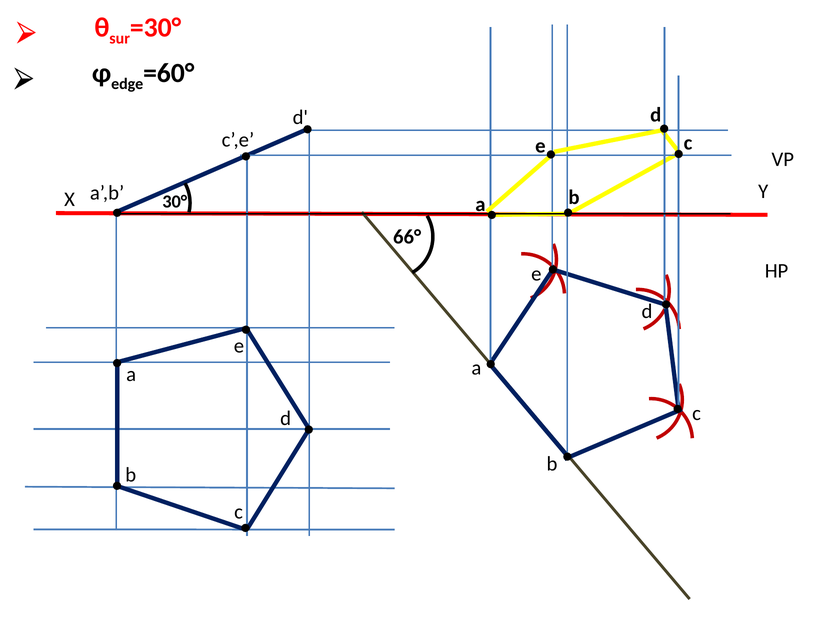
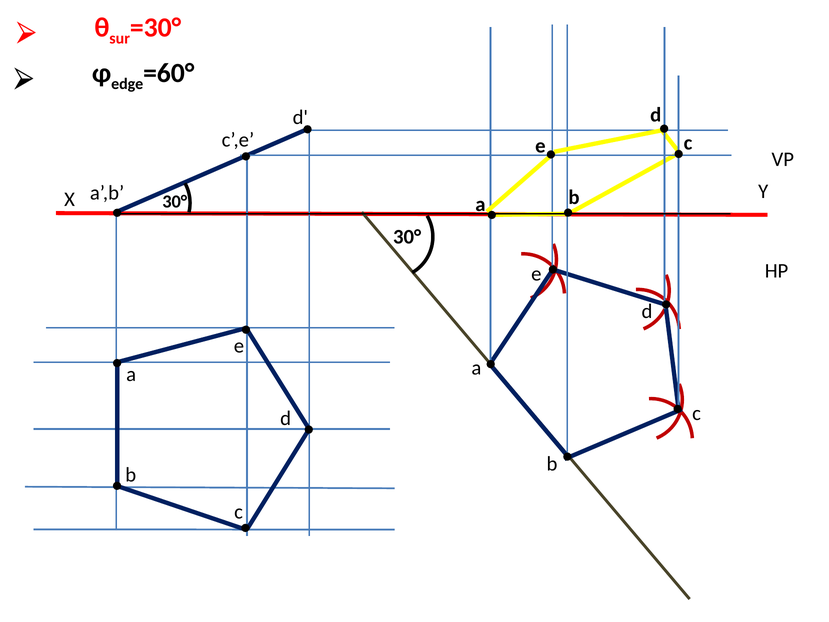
66° at (407, 237): 66° -> 30°
